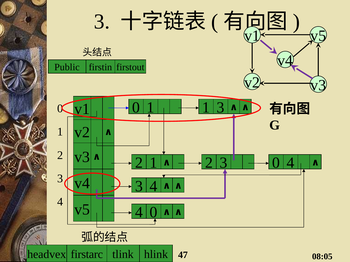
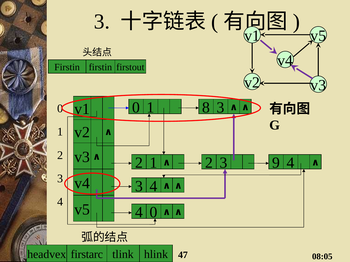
Public at (67, 67): Public -> Firstin
1 1: 1 -> 8
3 0: 0 -> 9
